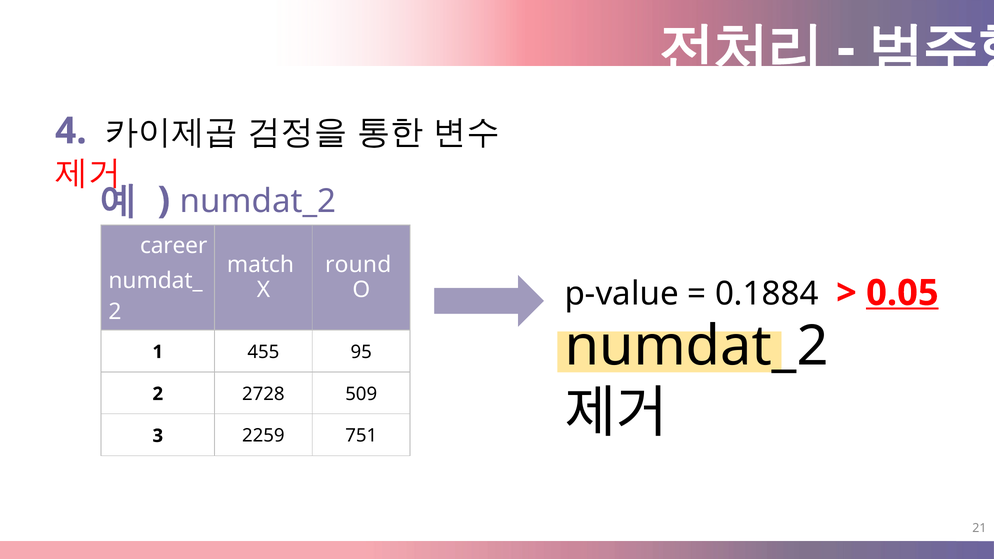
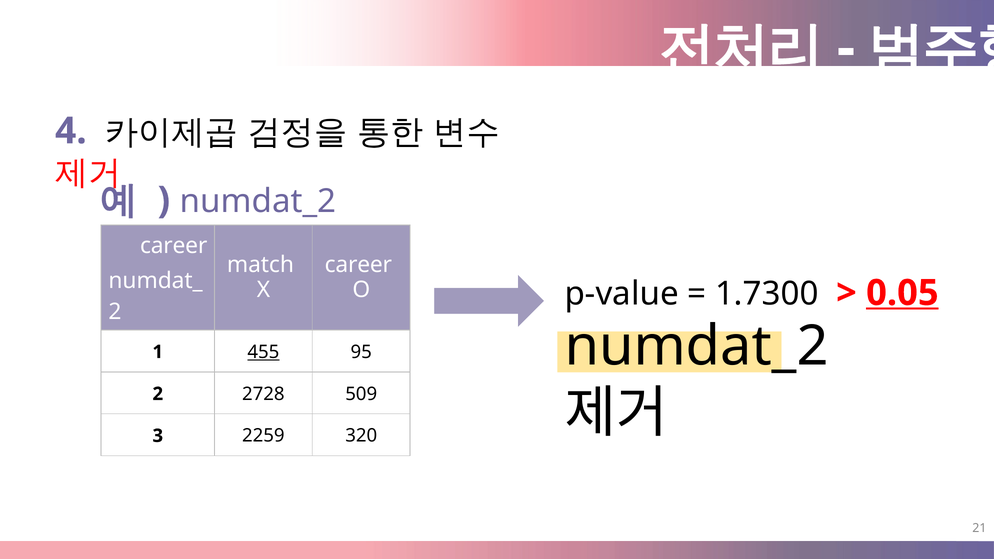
round at (358, 265): round -> career
0.1884: 0.1884 -> 1.7300
455 underline: none -> present
751: 751 -> 320
